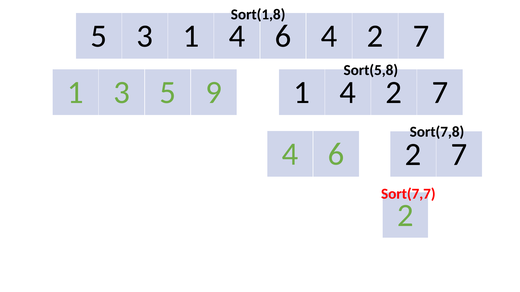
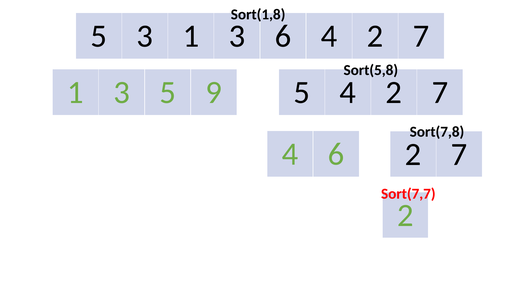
3 1 4: 4 -> 3
9 1: 1 -> 5
